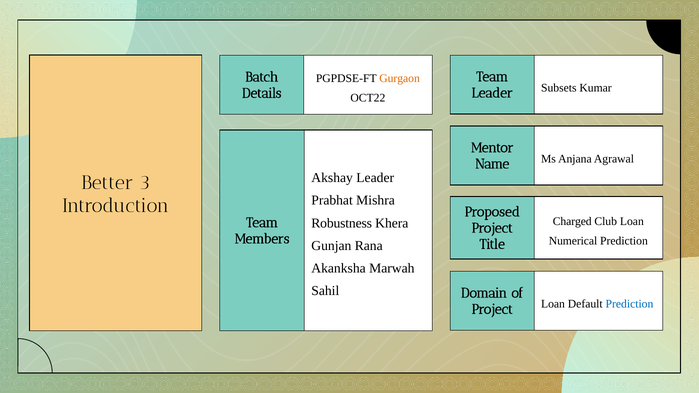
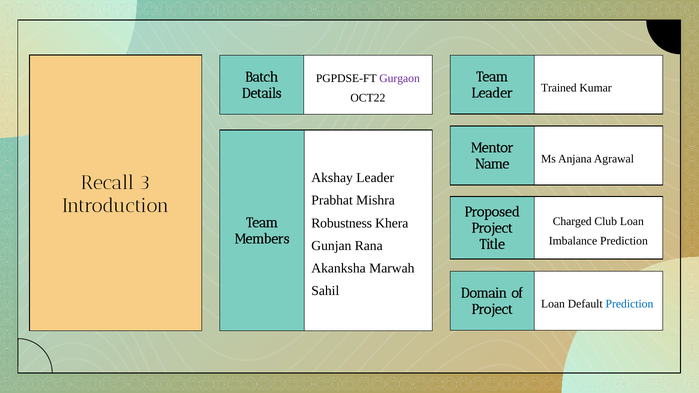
Gurgaon colour: orange -> purple
Subsets: Subsets -> Trained
Better: Better -> Recall
Numerical: Numerical -> Imbalance
